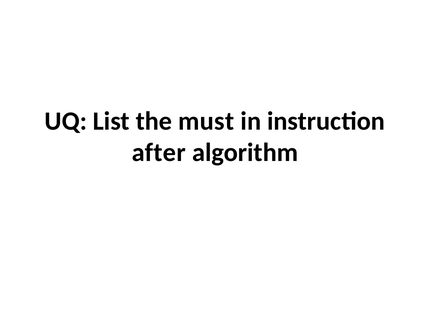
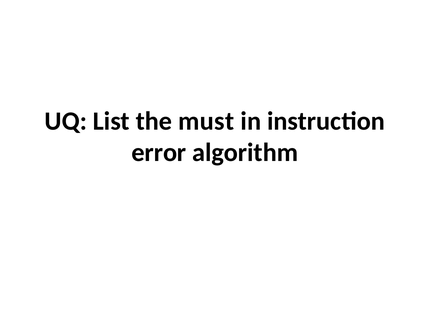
after: after -> error
